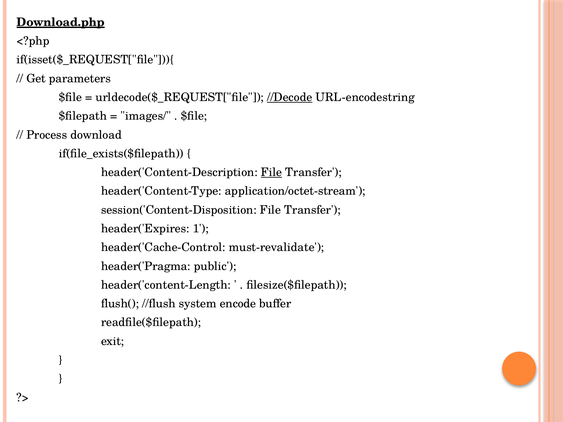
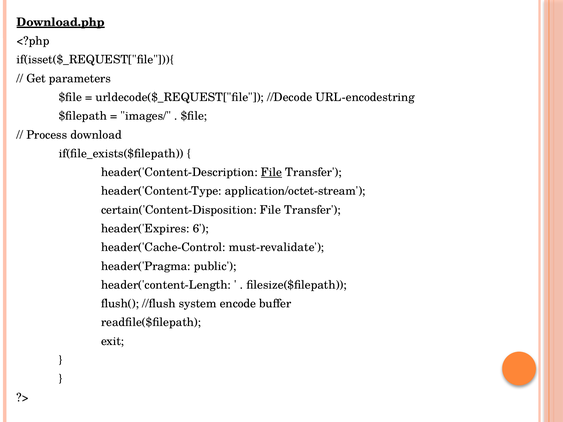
//Decode underline: present -> none
session('Content-Disposition: session('Content-Disposition -> certain('Content-Disposition
1: 1 -> 6
